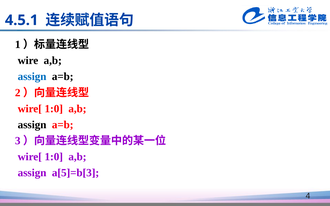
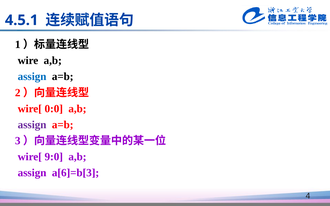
1:0 at (54, 109): 1:0 -> 0:0
assign at (32, 125) colour: black -> purple
1:0 at (54, 157): 1:0 -> 9:0
a[5]=b[3: a[5]=b[3 -> a[6]=b[3
